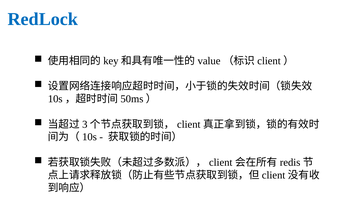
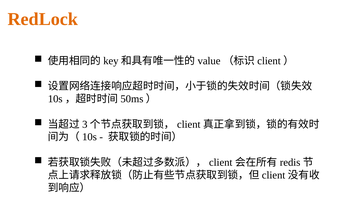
RedLock colour: blue -> orange
